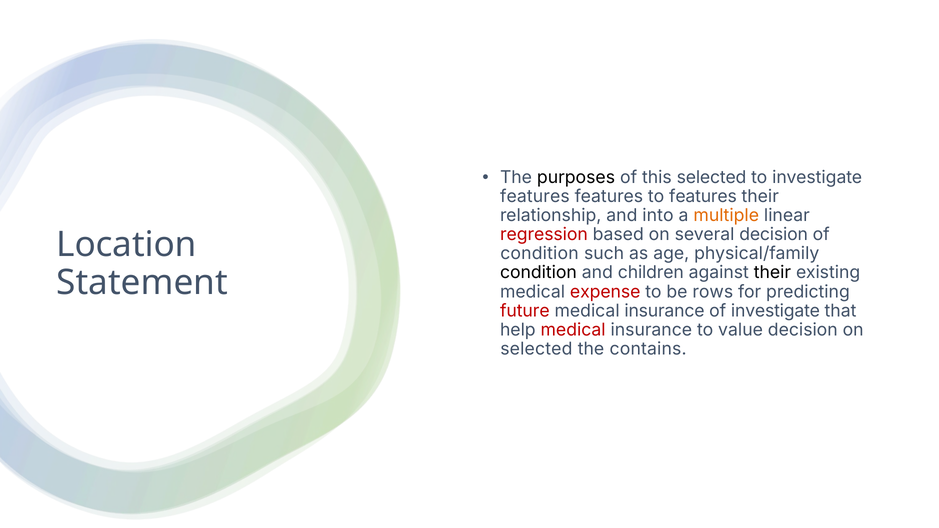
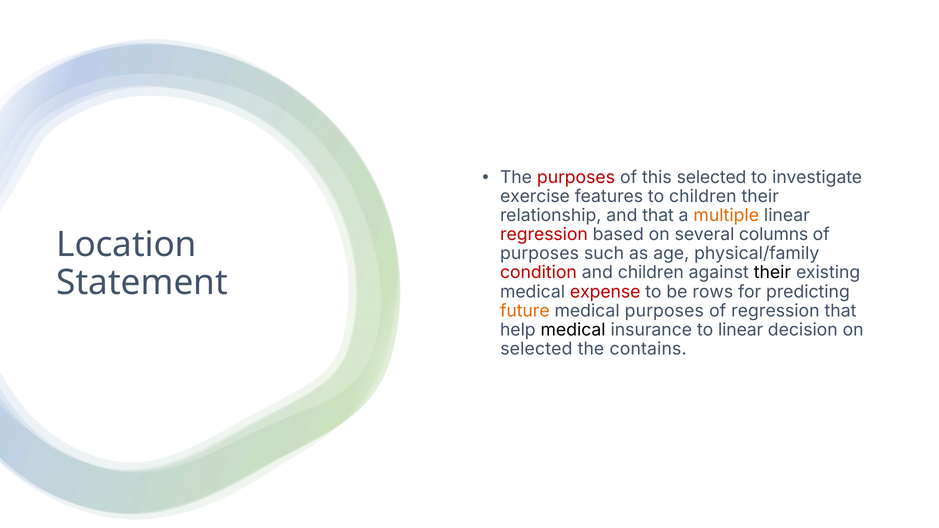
purposes at (576, 178) colour: black -> red
features at (535, 197): features -> exercise
to features: features -> children
and into: into -> that
several decision: decision -> columns
condition at (539, 254): condition -> purposes
condition at (538, 273) colour: black -> red
future colour: red -> orange
insurance at (664, 311): insurance -> purposes
of investigate: investigate -> regression
medical at (573, 330) colour: red -> black
to value: value -> linear
